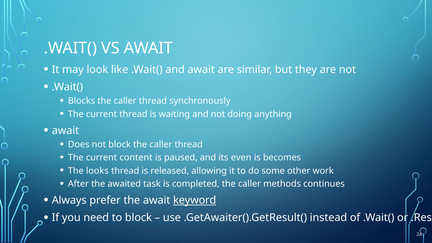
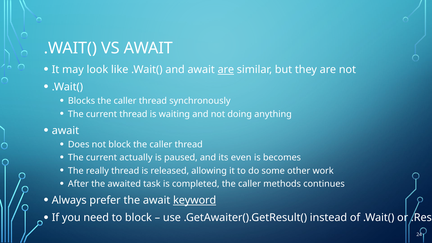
are at (226, 70) underline: none -> present
content: content -> actually
looks: looks -> really
